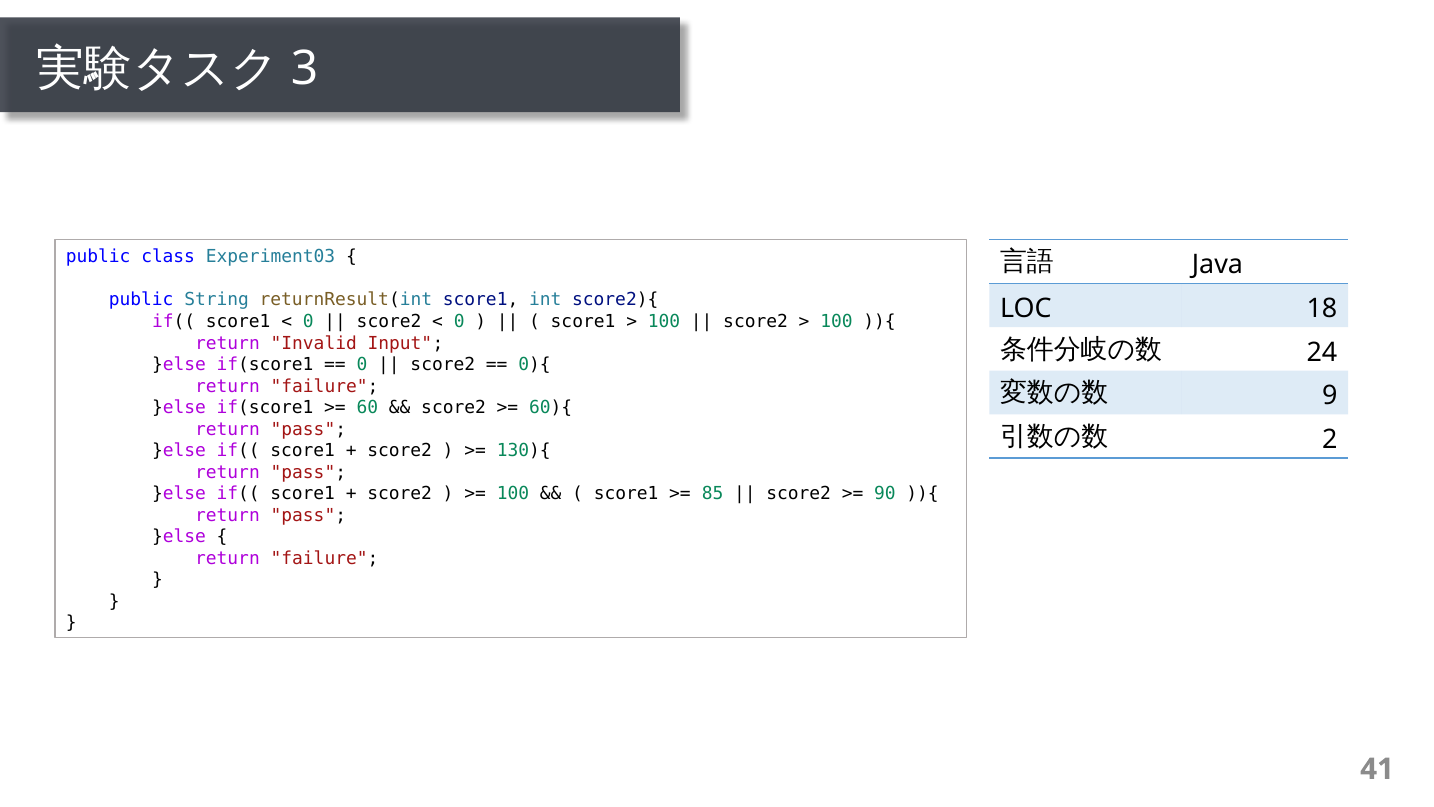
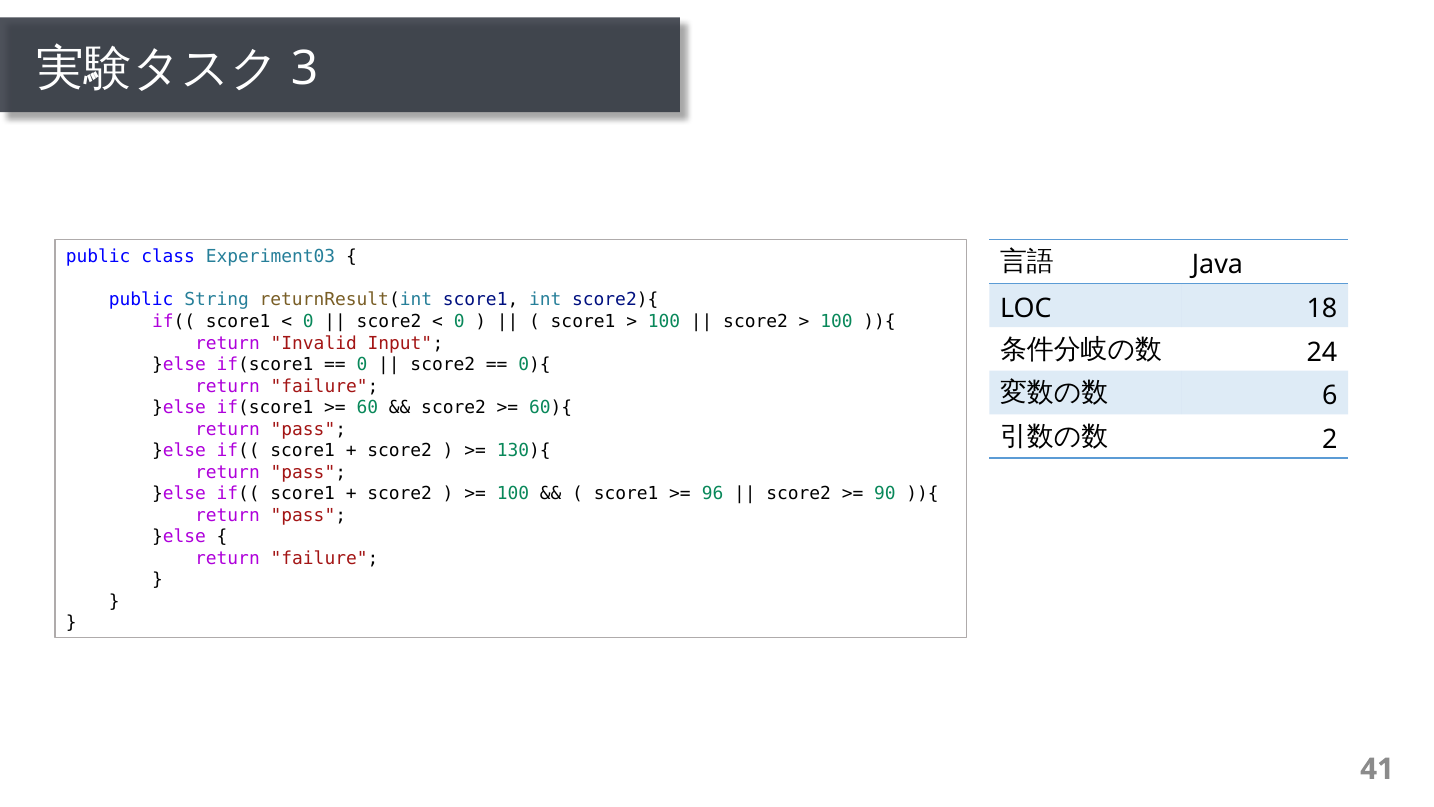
9: 9 -> 6
85: 85 -> 96
